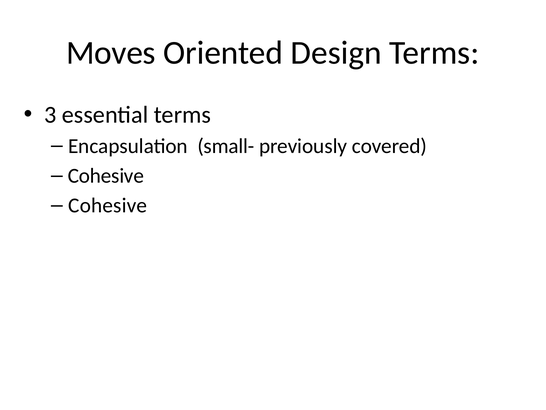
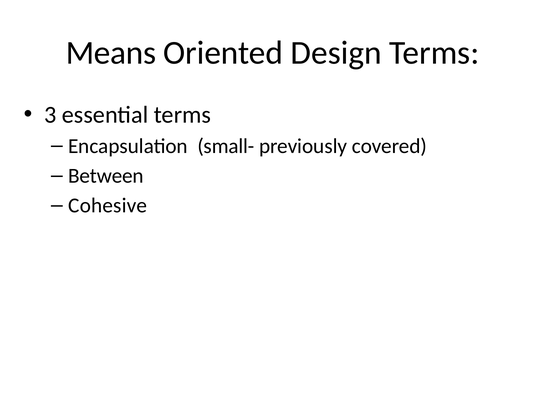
Moves: Moves -> Means
Cohesive at (106, 176): Cohesive -> Between
